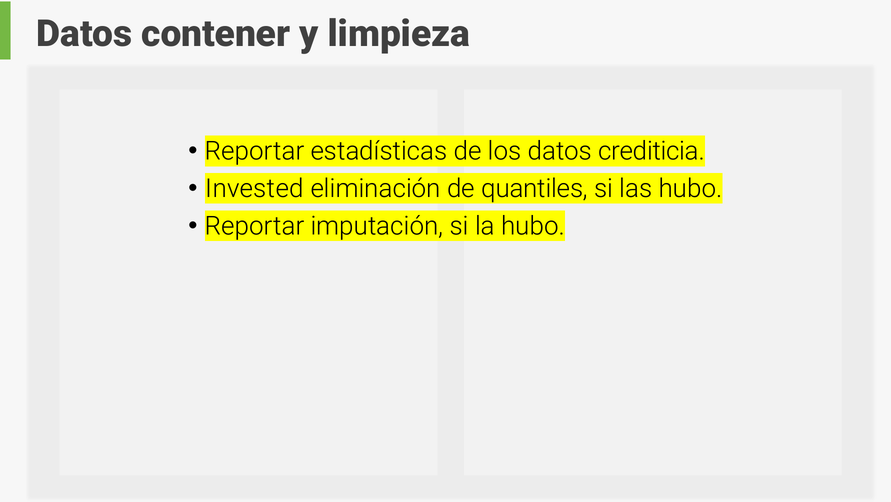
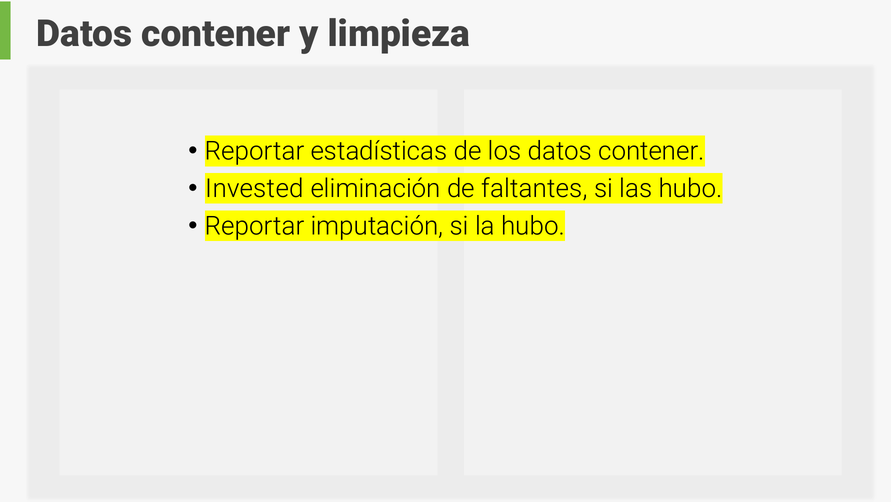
los datos crediticia: crediticia -> contener
quantiles: quantiles -> faltantes
